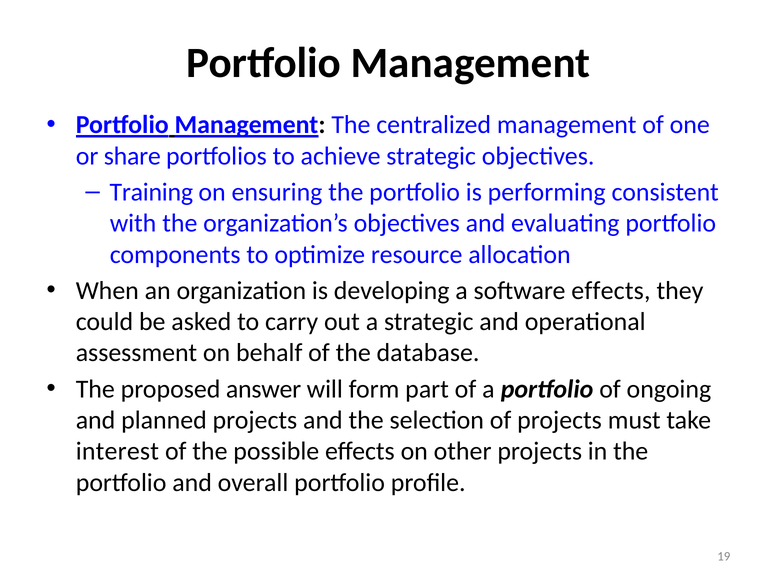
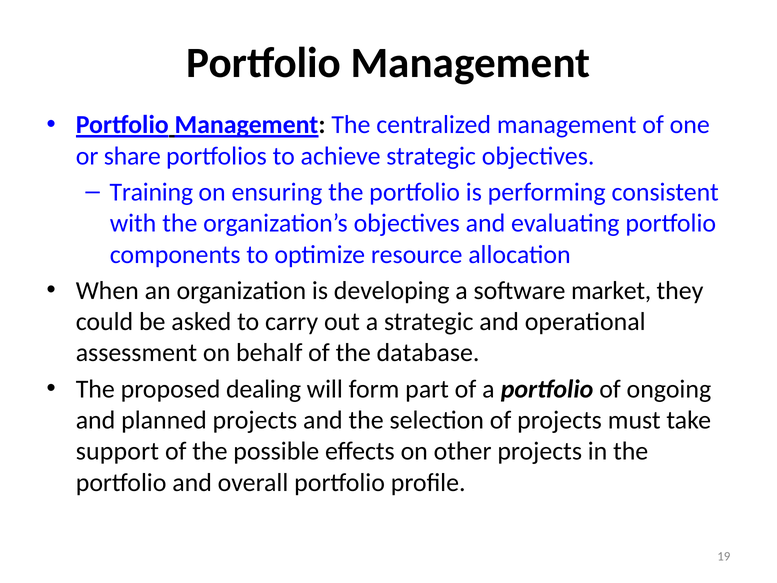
software effects: effects -> market
answer: answer -> dealing
interest: interest -> support
